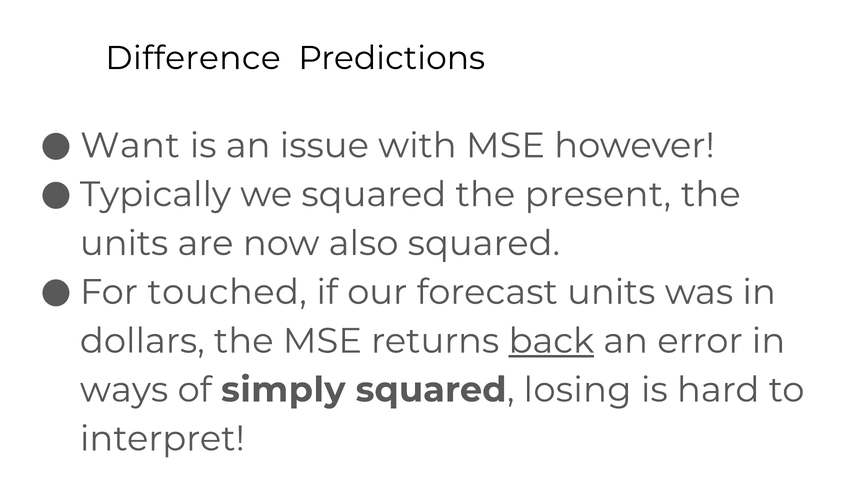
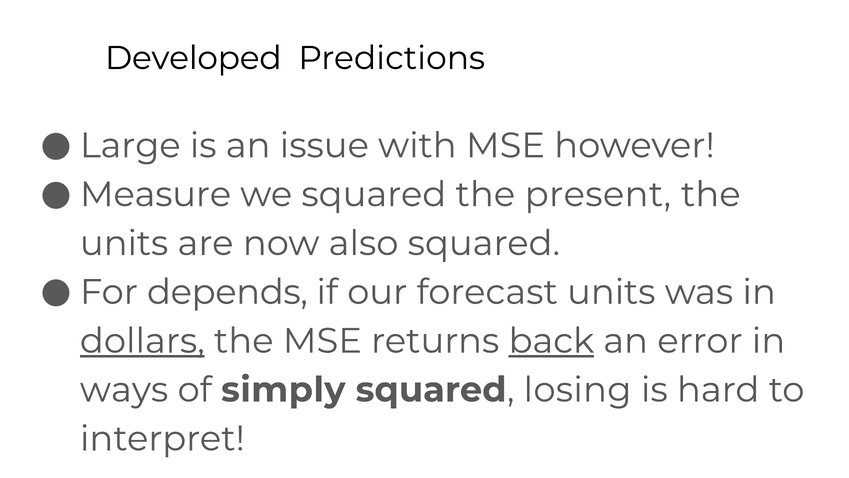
Difference: Difference -> Developed
Want: Want -> Large
Typically: Typically -> Measure
touched: touched -> depends
dollars underline: none -> present
